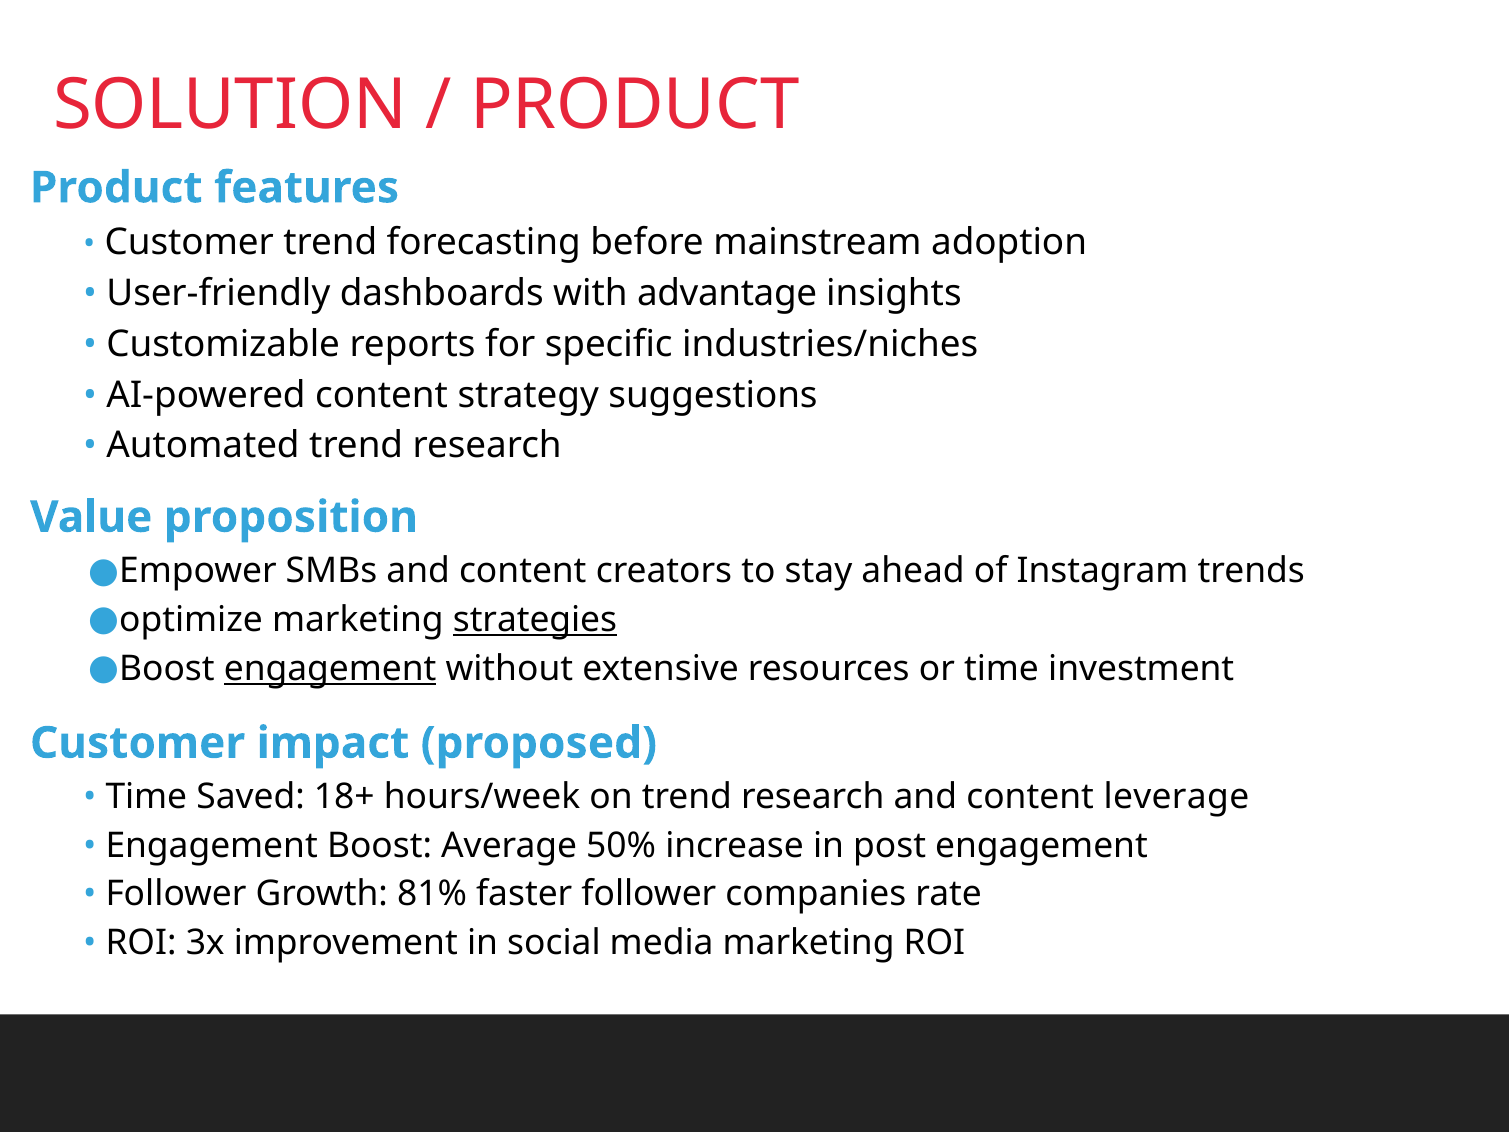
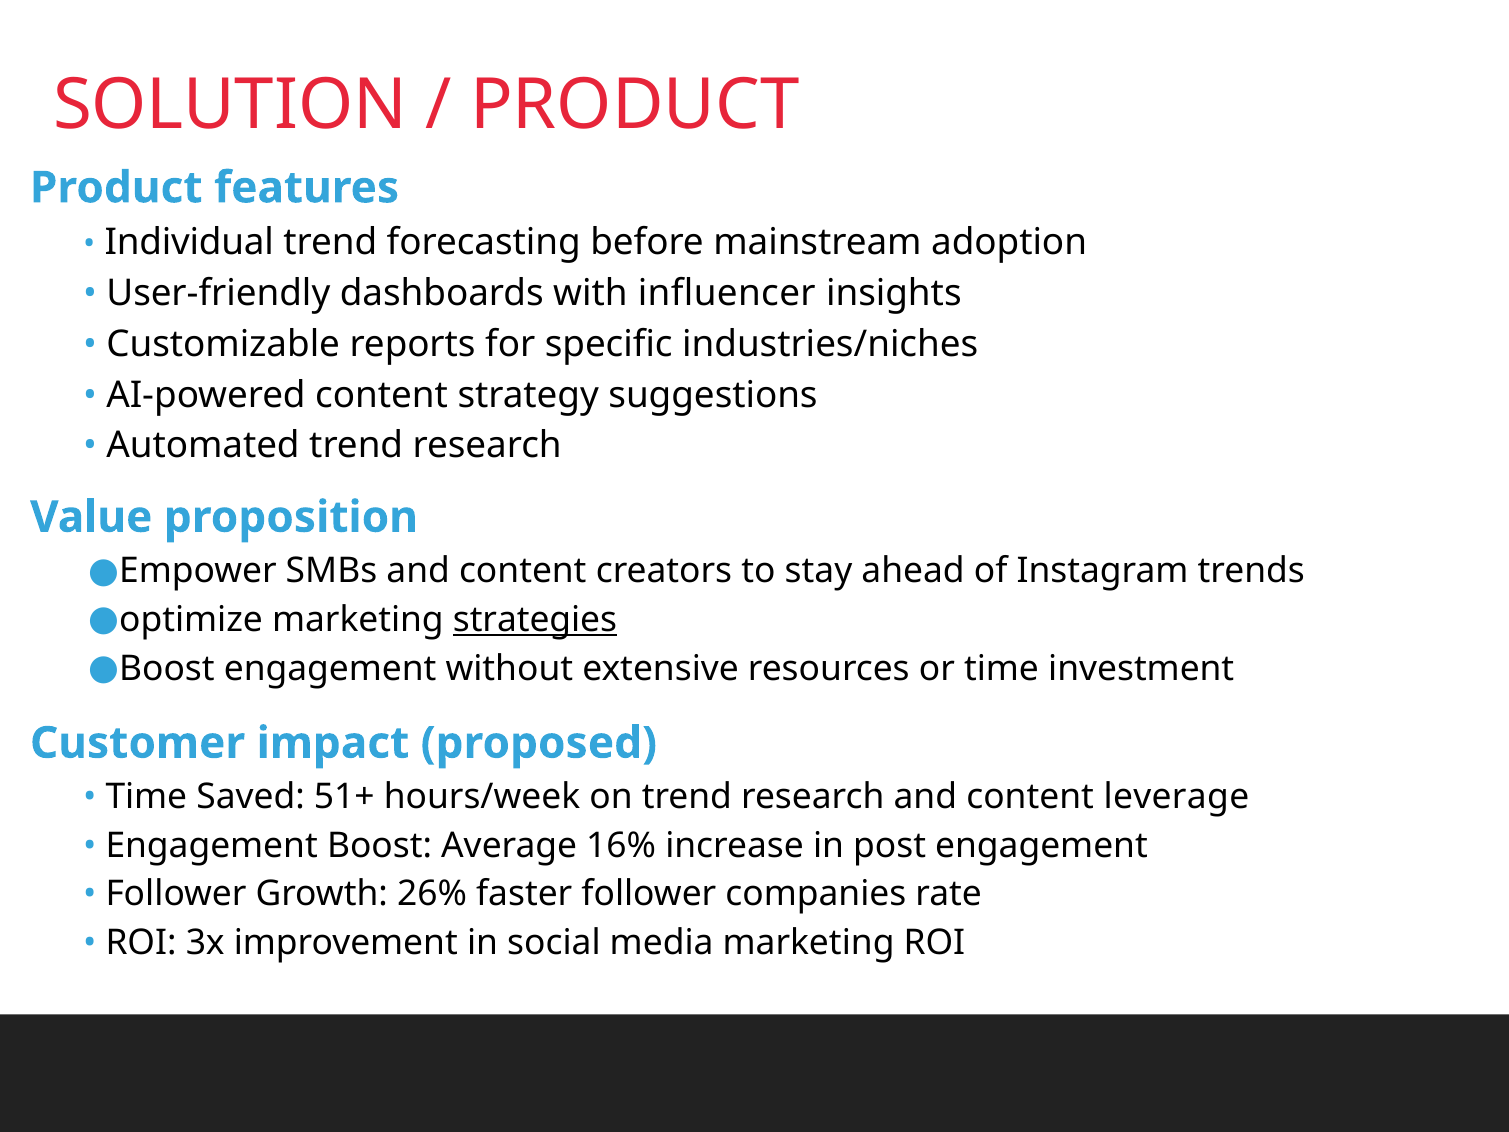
Customer at (189, 242): Customer -> Individual
advantage: advantage -> influencer
engagement at (330, 668) underline: present -> none
18+: 18+ -> 51+
50%: 50% -> 16%
81%: 81% -> 26%
